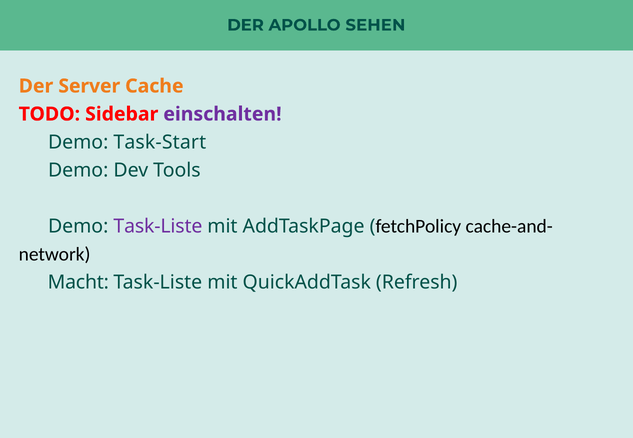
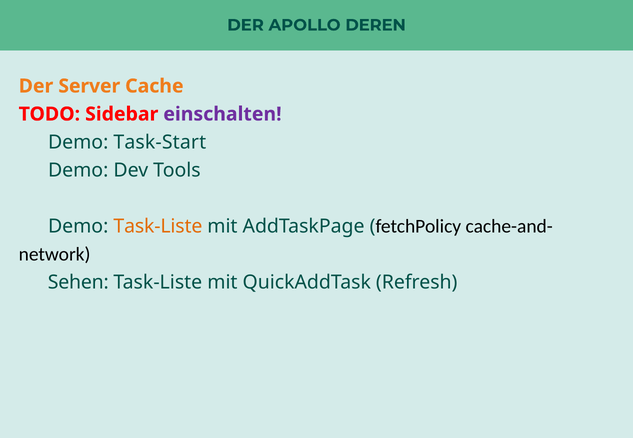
SEHEN: SEHEN -> DEREN
Task-Liste at (158, 226) colour: purple -> orange
Macht: Macht -> Sehen
